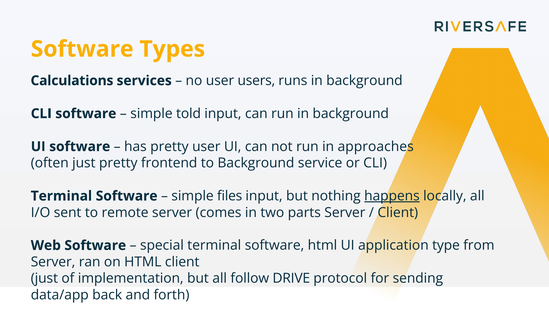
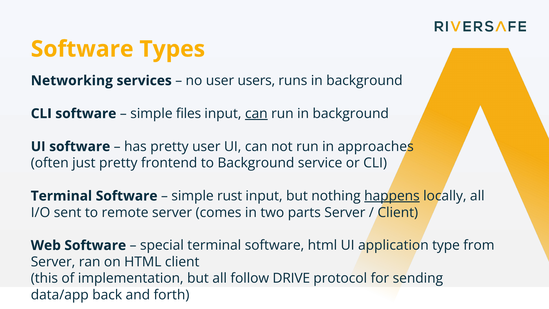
Calculations: Calculations -> Networking
told: told -> files
can at (256, 114) underline: none -> present
files: files -> rust
just at (44, 278): just -> this
